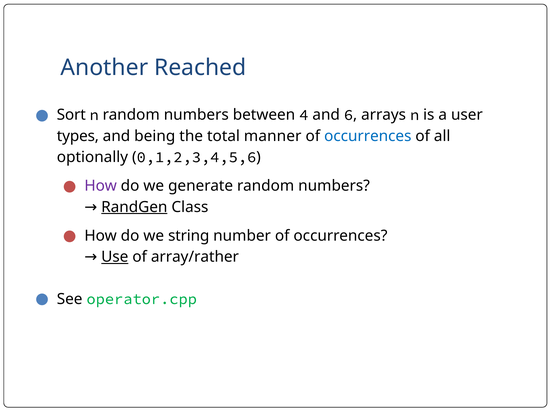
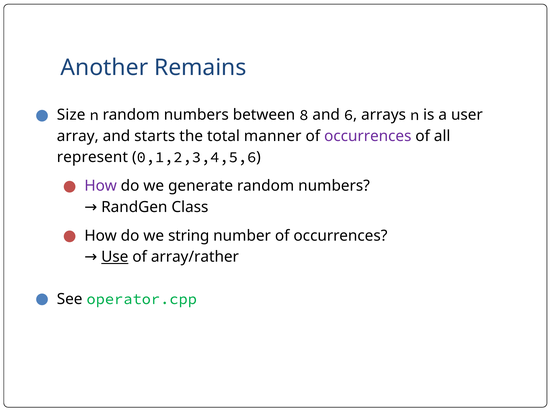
Reached: Reached -> Remains
Sort: Sort -> Size
4: 4 -> 8
types: types -> array
being: being -> starts
occurrences at (368, 136) colour: blue -> purple
optionally: optionally -> represent
RandGen underline: present -> none
